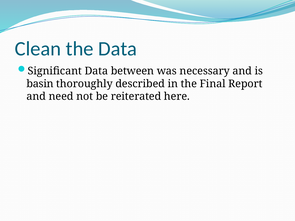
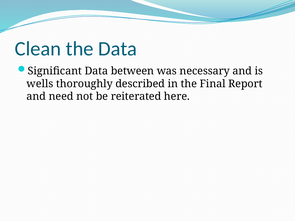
basin: basin -> wells
